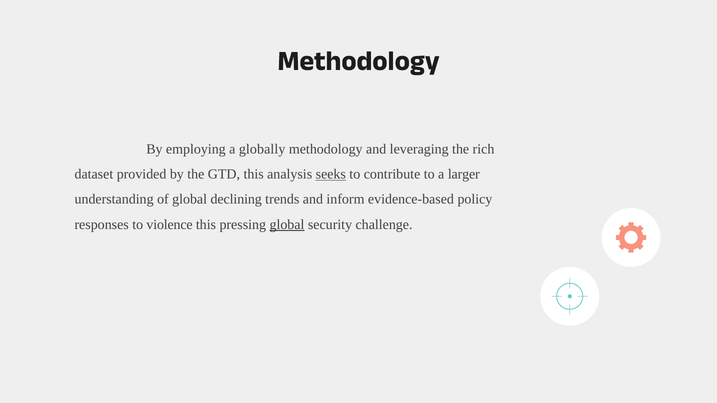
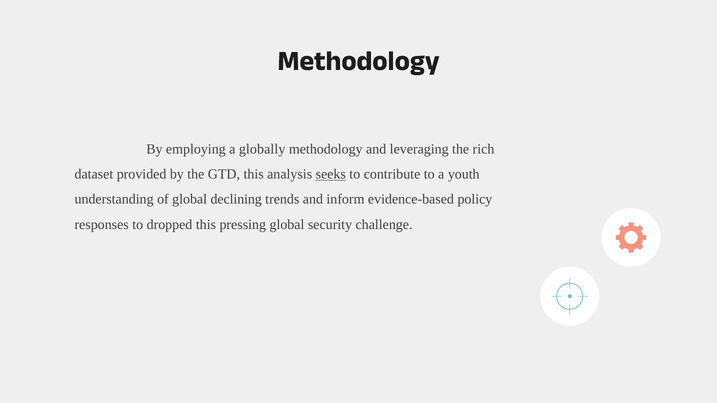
larger: larger -> youth
violence: violence -> dropped
global at (287, 225) underline: present -> none
